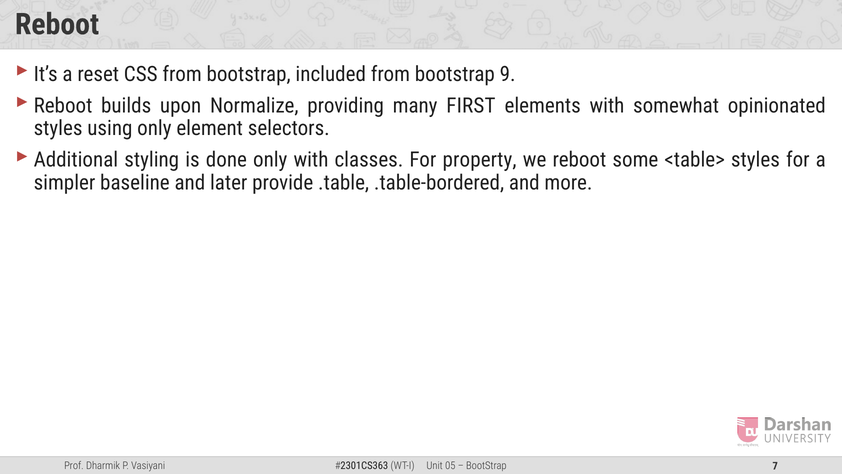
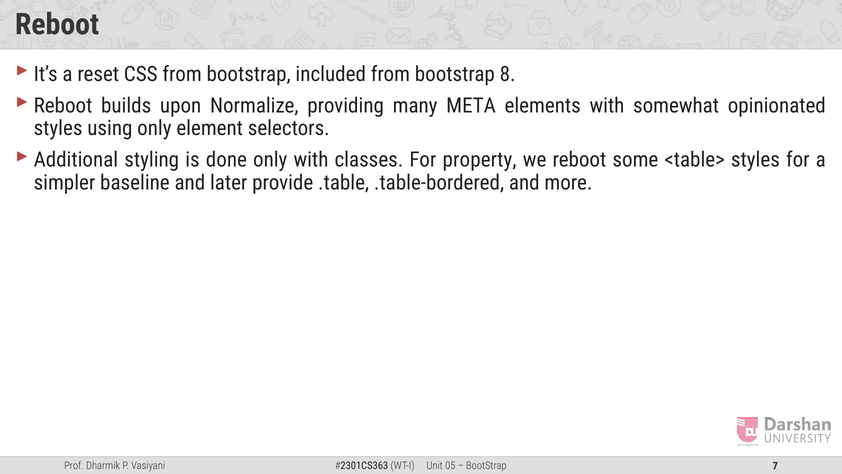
9: 9 -> 8
FIRST: FIRST -> META
